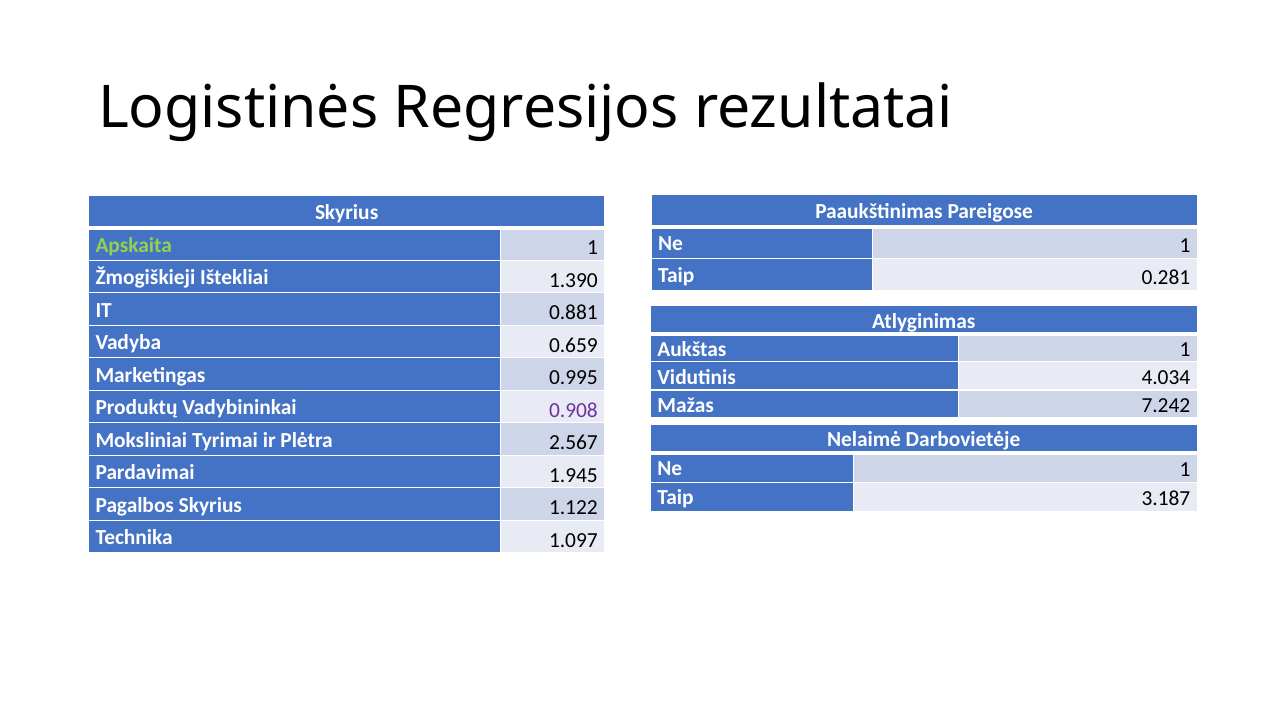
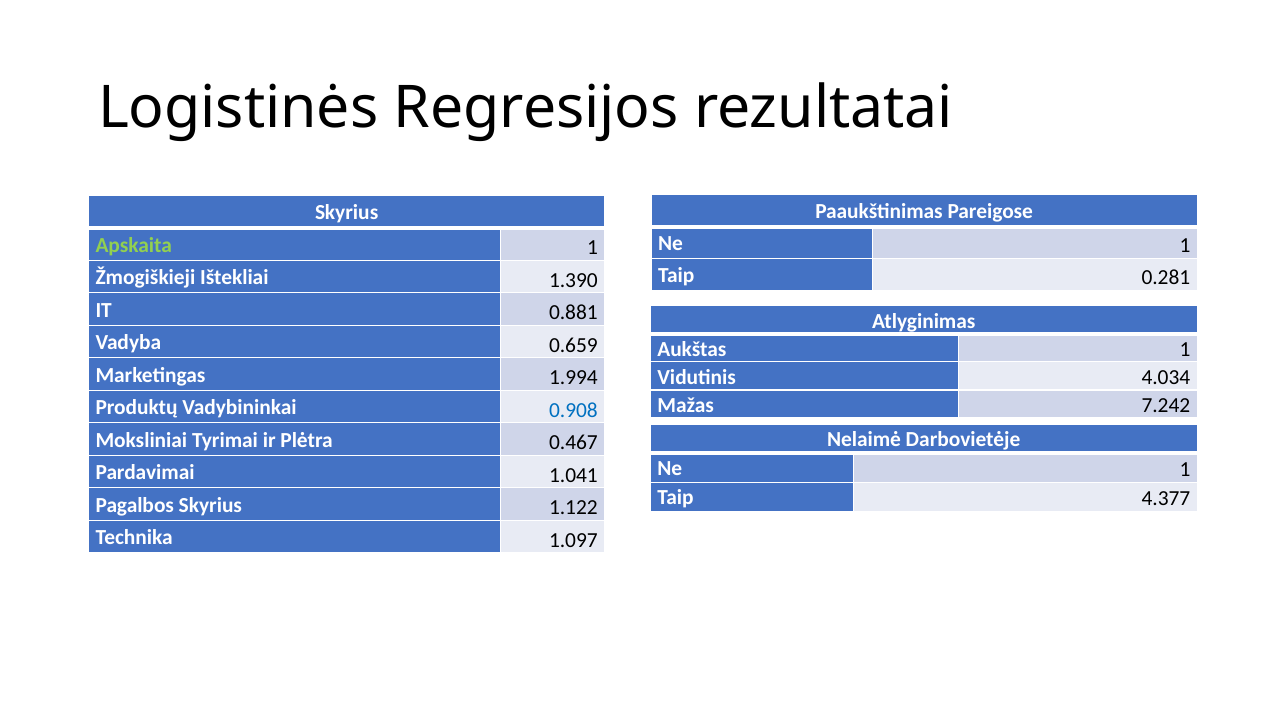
0.995: 0.995 -> 1.994
0.908 colour: purple -> blue
2.567: 2.567 -> 0.467
1.945: 1.945 -> 1.041
3.187: 3.187 -> 4.377
